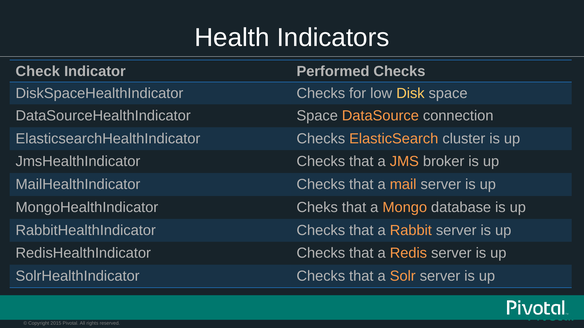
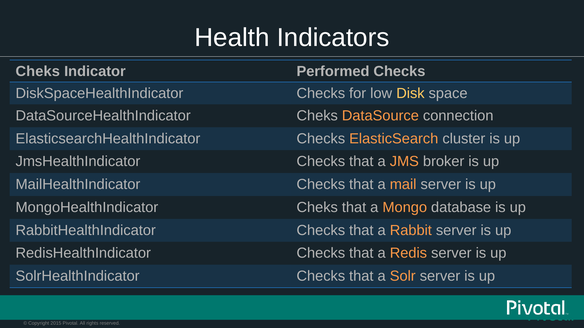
Check at (38, 71): Check -> Cheks
DataSourceHealthIndicator Space: Space -> Cheks
